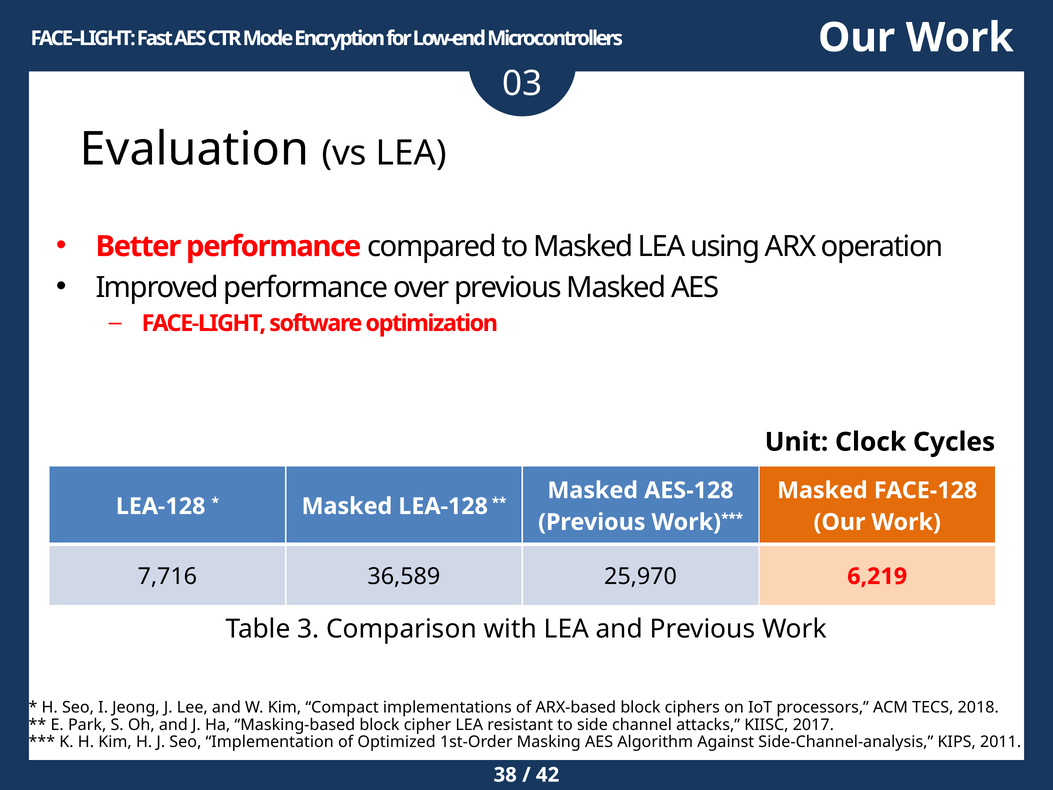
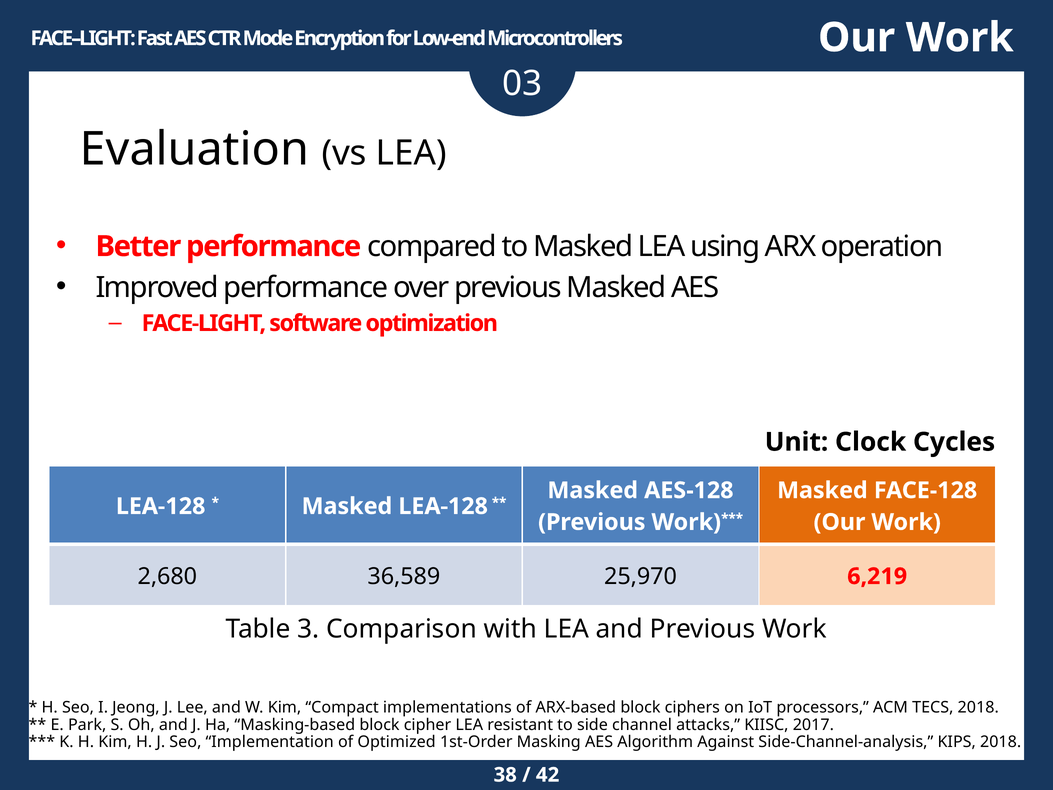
7,716: 7,716 -> 2,680
KIPS 2011: 2011 -> 2018
